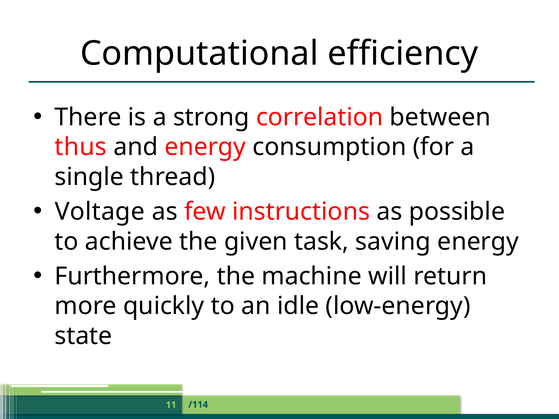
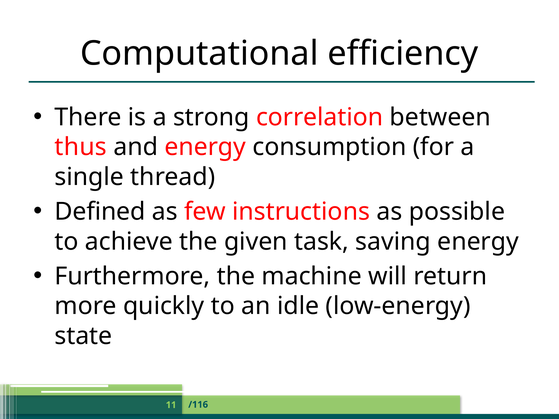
Voltage: Voltage -> Defined
/114: /114 -> /116
